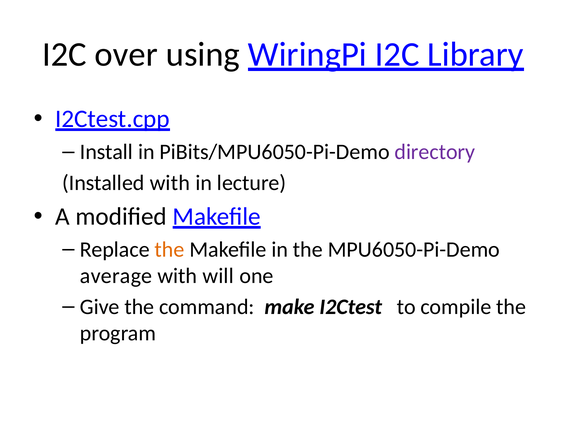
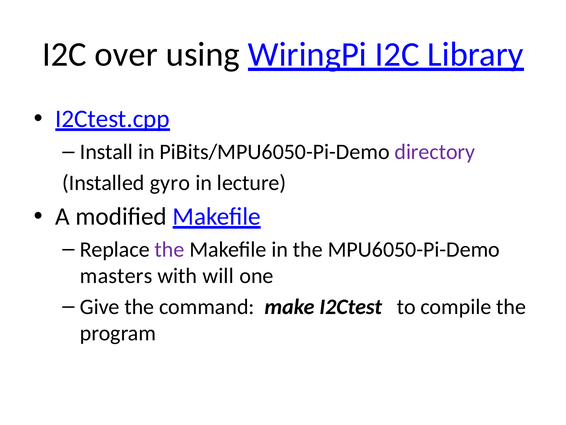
Installed with: with -> gyro
the at (170, 249) colour: orange -> purple
average: average -> masters
